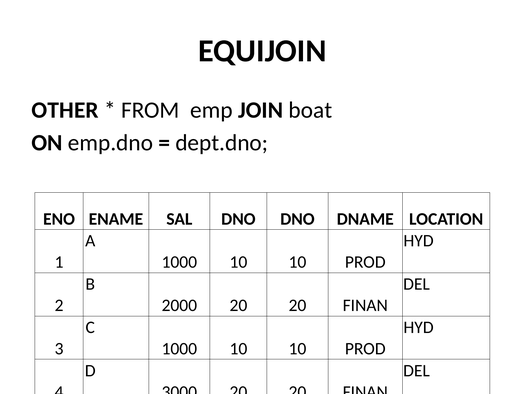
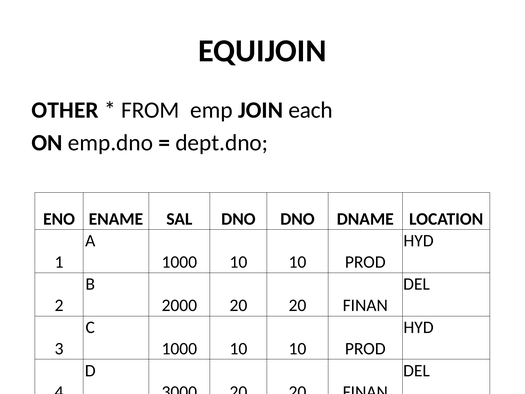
boat: boat -> each
